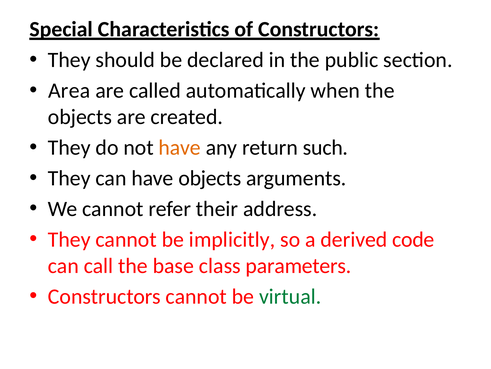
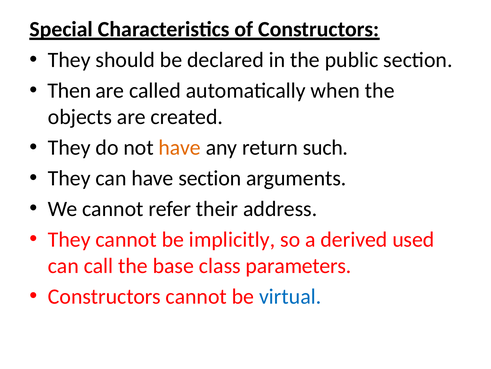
Area: Area -> Then
have objects: objects -> section
code: code -> used
virtual colour: green -> blue
